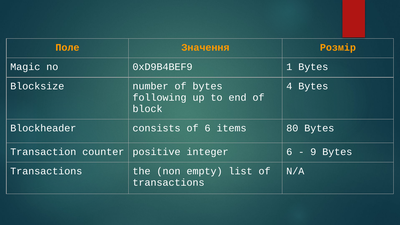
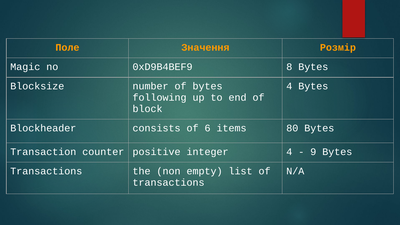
1: 1 -> 8
integer 6: 6 -> 4
